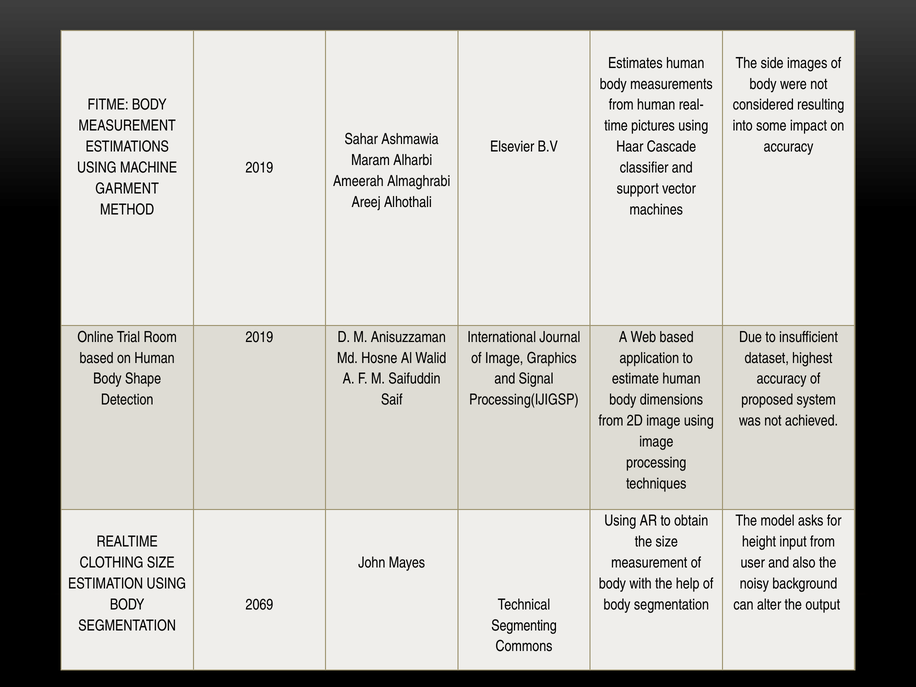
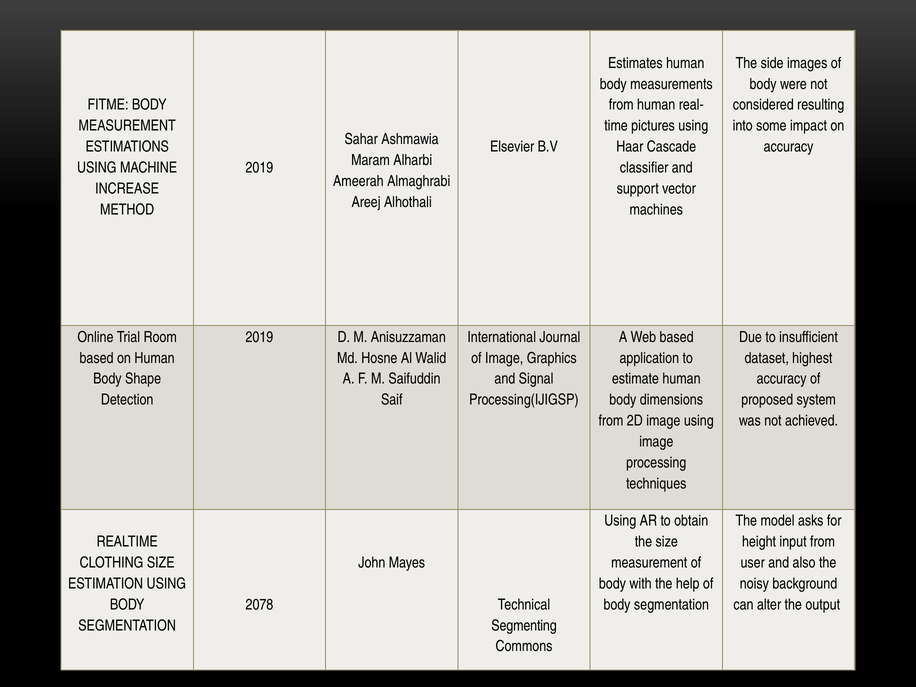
GARMENT: GARMENT -> INCREASE
2069: 2069 -> 2078
